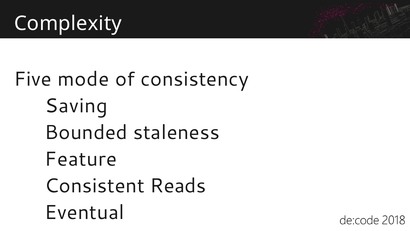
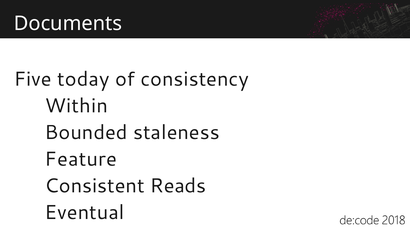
Complexity: Complexity -> Documents
mode: mode -> today
Saving: Saving -> Within
